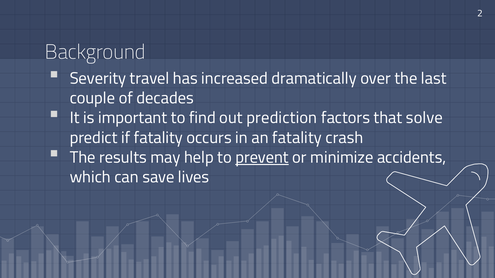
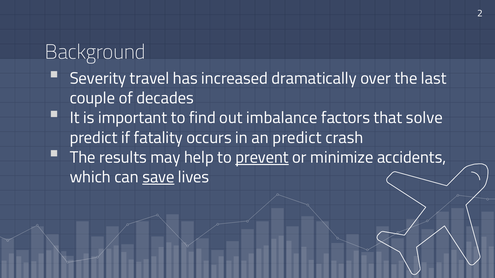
prediction: prediction -> imbalance
an fatality: fatality -> predict
save underline: none -> present
